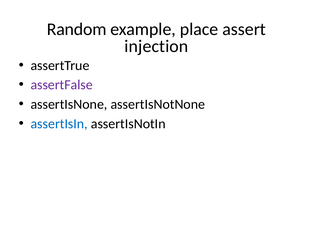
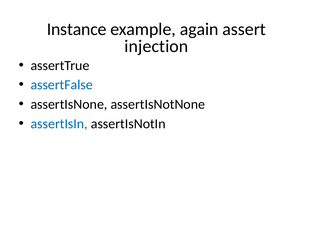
Random: Random -> Instance
place: place -> again
assertFalse colour: purple -> blue
